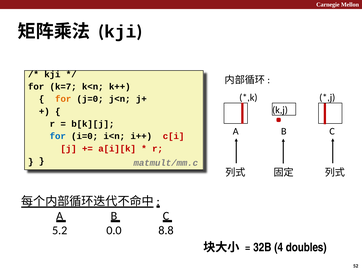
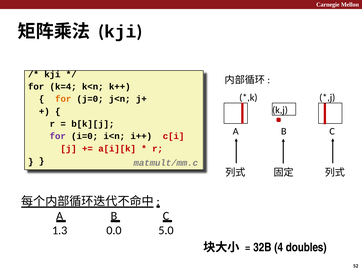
k=7: k=7 -> k=4
for at (58, 136) colour: blue -> purple
5.2: 5.2 -> 1.3
8.8: 8.8 -> 5.0
